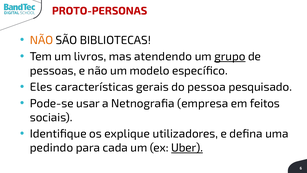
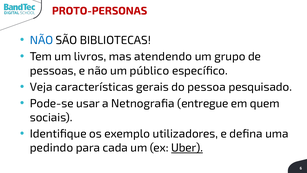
NÃO at (41, 40) colour: orange -> blue
grupo underline: present -> none
modelo: modelo -> público
Eles: Eles -> Veja
empresa: empresa -> entregue
feitos: feitos -> quem
explique: explique -> exemplo
